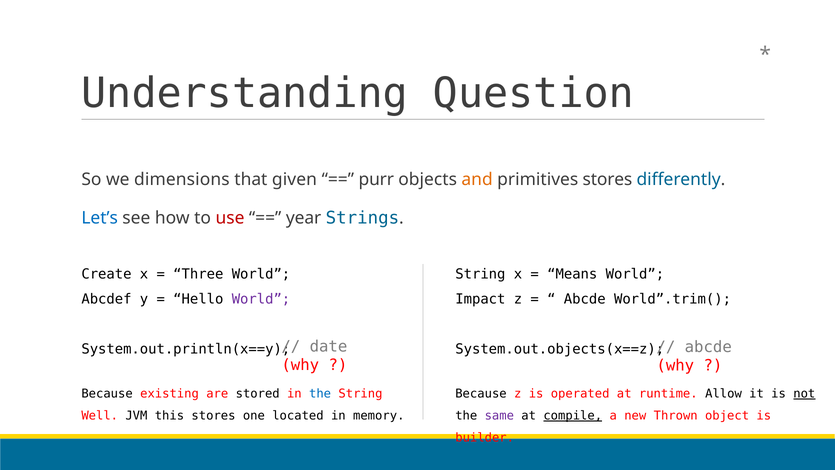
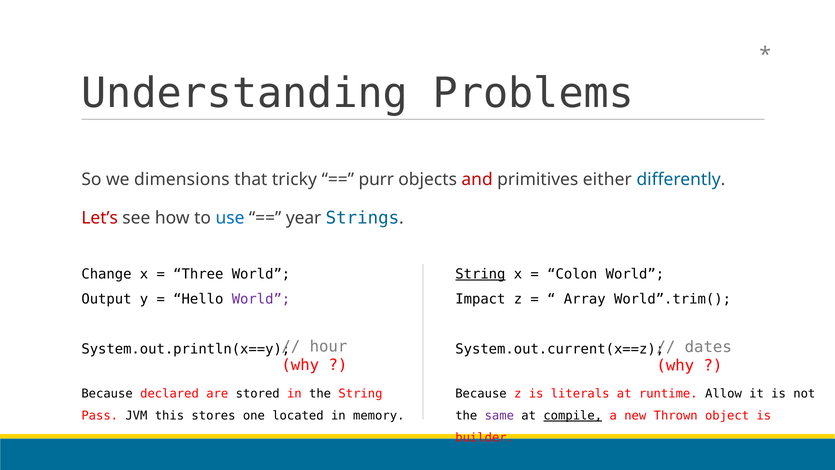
Question: Question -> Problems
given: given -> tricky
and colour: orange -> red
primitives stores: stores -> either
Let’s colour: blue -> red
use colour: red -> blue
Create: Create -> Change
String at (480, 274) underline: none -> present
Means: Means -> Colon
Abcdef: Abcdef -> Output
Abcde at (585, 299): Abcde -> Array
date: date -> hour
abcde at (708, 347): abcde -> dates
System.out.objects(x==z: System.out.objects(x==z -> System.out.current(x==z
existing: existing -> declared
the at (320, 393) colour: blue -> black
operated: operated -> literals
not underline: present -> none
Well: Well -> Pass
